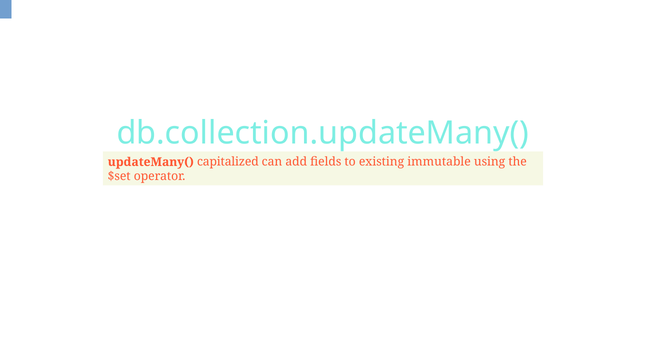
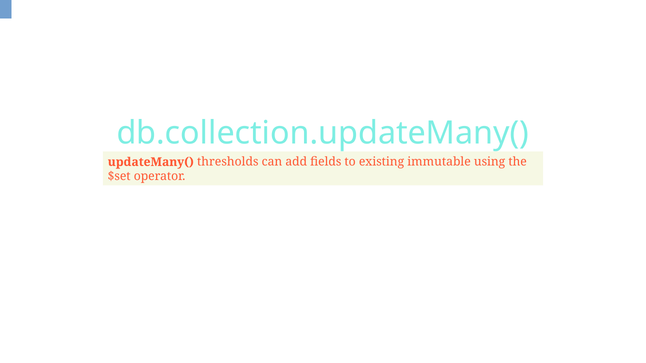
capitalized: capitalized -> thresholds
